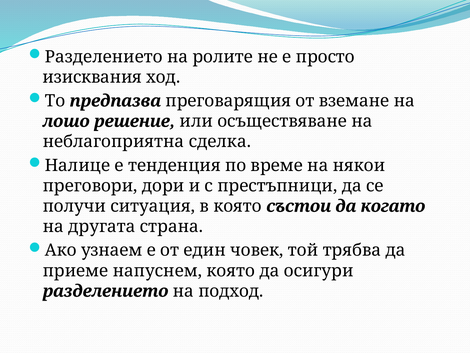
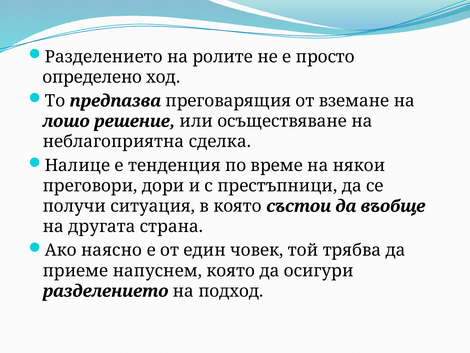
изисквания: изисквания -> определено
когато: когато -> въобще
узнаем: узнаем -> наясно
